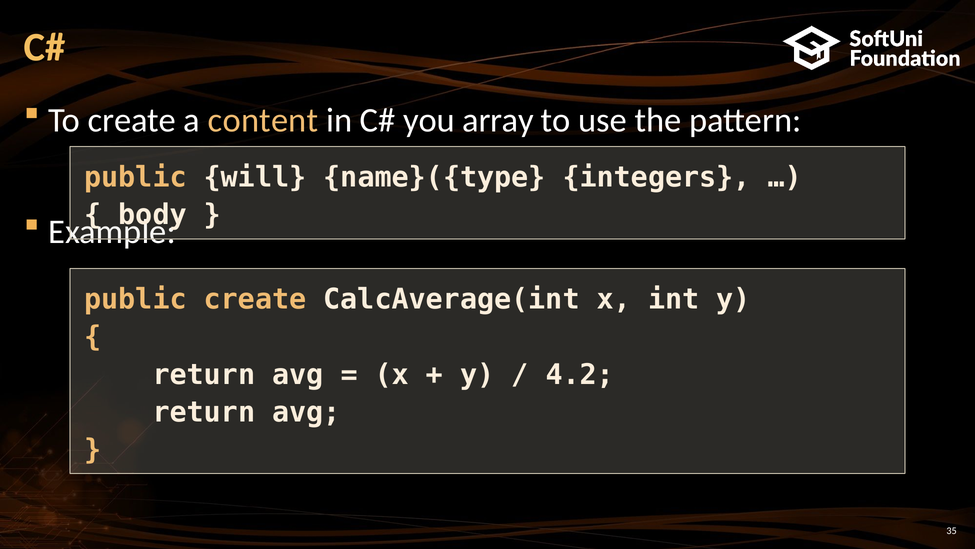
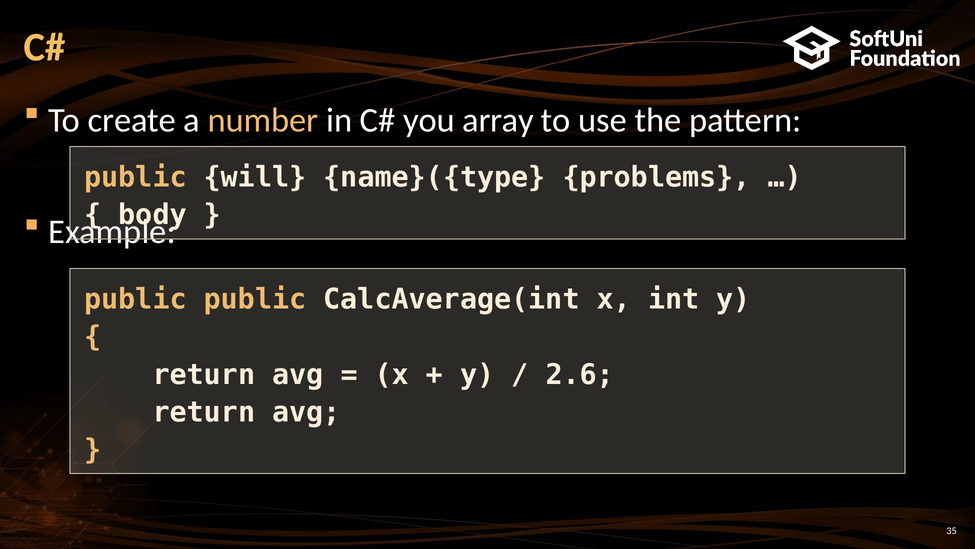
content: content -> number
integers: integers -> problems
public create: create -> public
4.2: 4.2 -> 2.6
